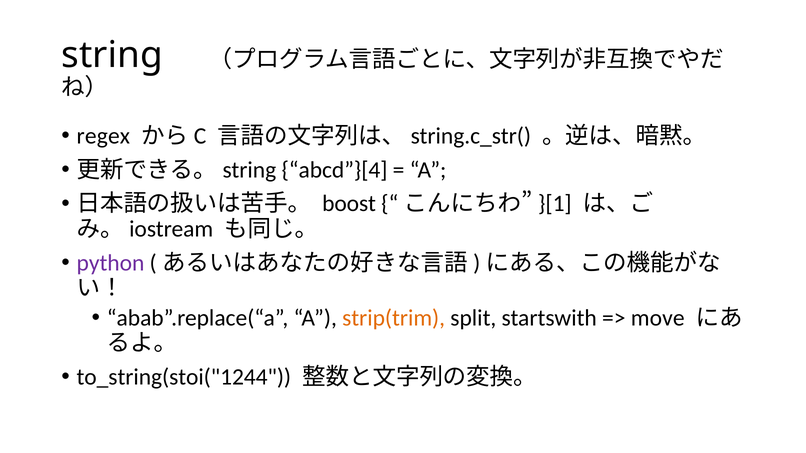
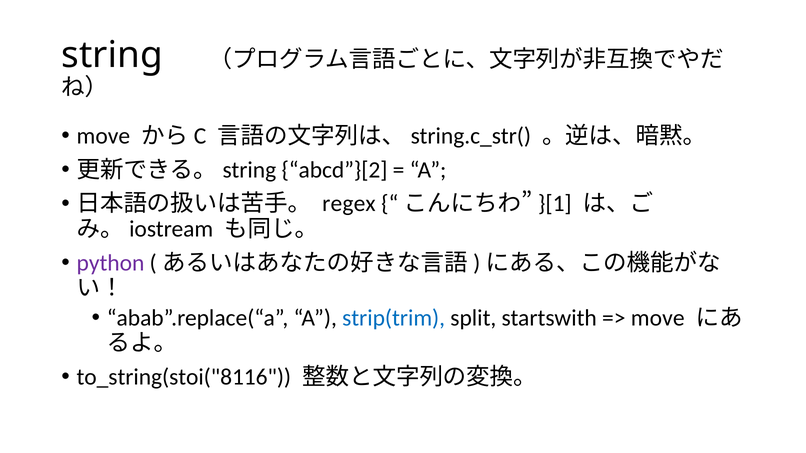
regex at (103, 136): regex -> move
abcd”}[4: abcd”}[4 -> abcd”}[2
boost: boost -> regex
strip(trim colour: orange -> blue
to_string(stoi("1244: to_string(stoi("1244 -> to_string(stoi("8116
